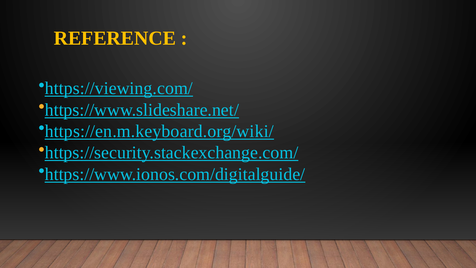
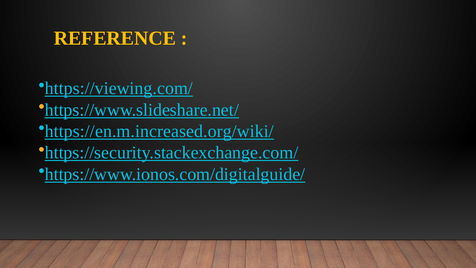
https://en.m.keyboard.org/wiki/: https://en.m.keyboard.org/wiki/ -> https://en.m.increased.org/wiki/
